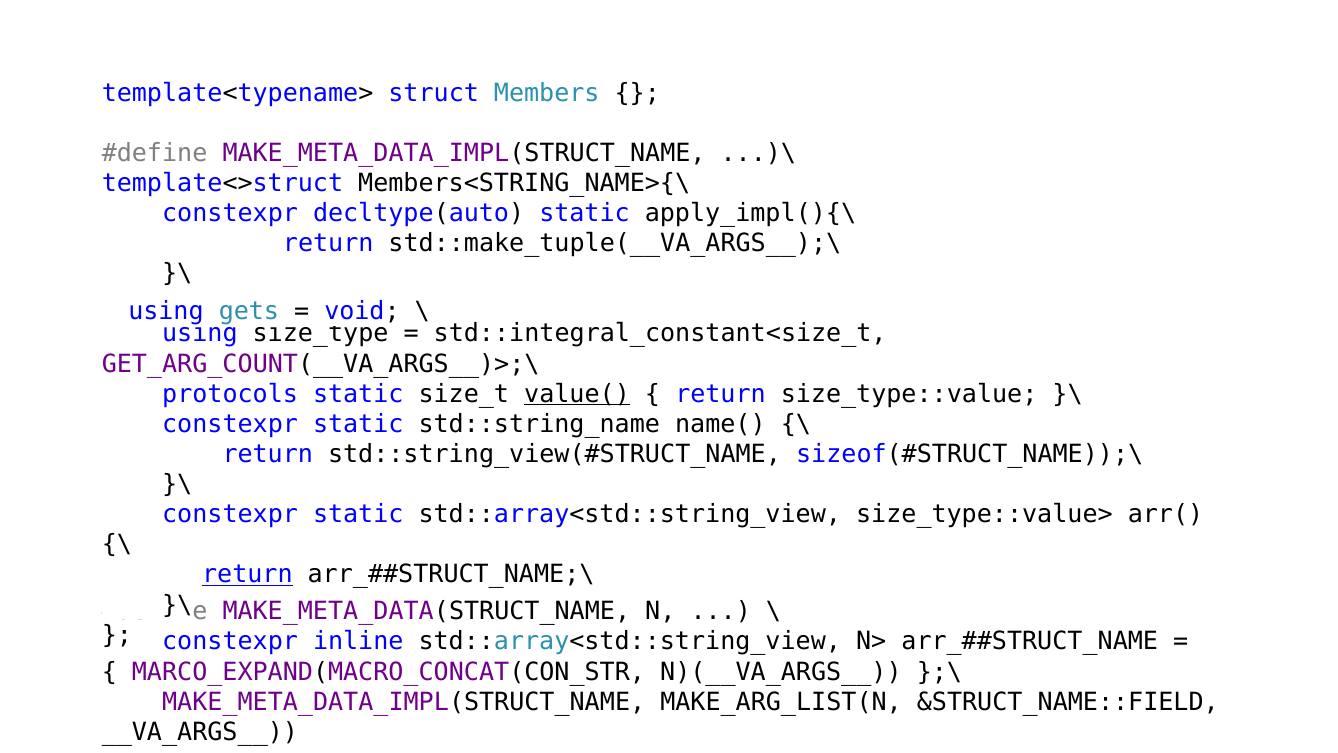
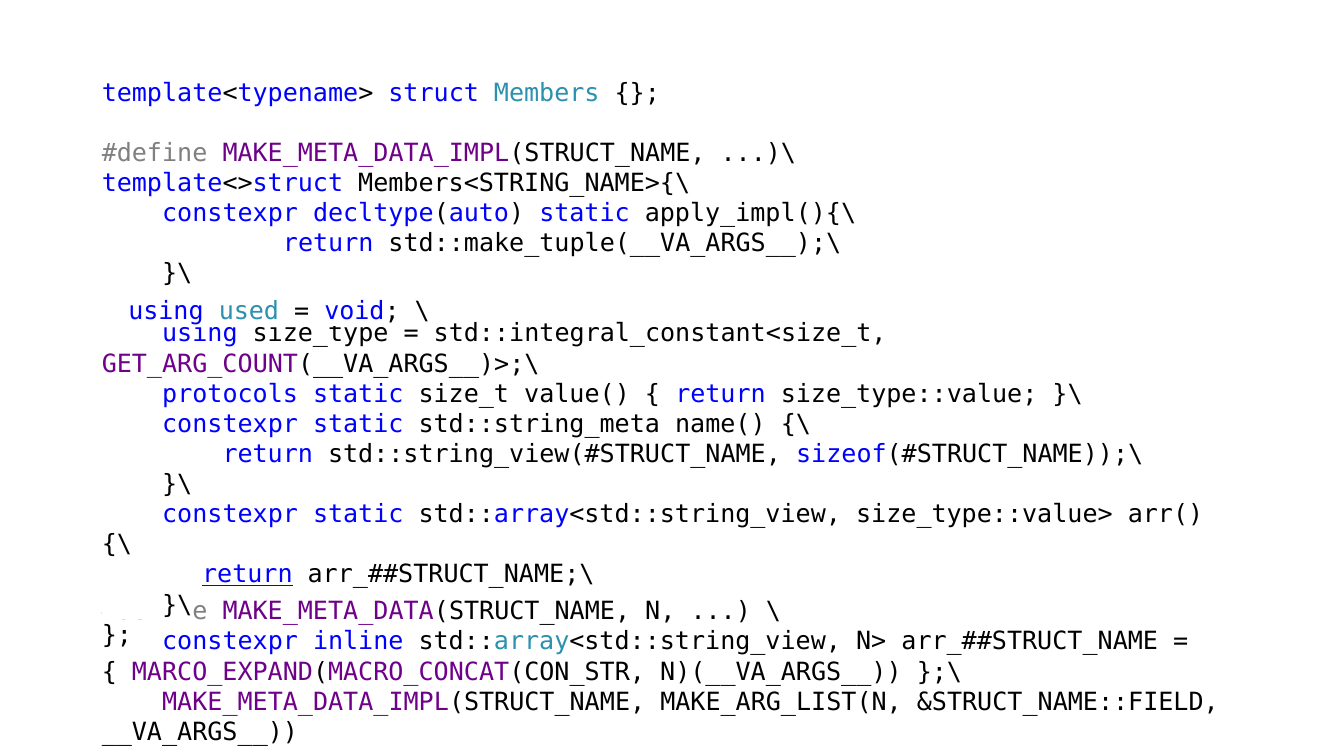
gets: gets -> used
value( underline: present -> none
std::string_name: std::string_name -> std::string_meta
